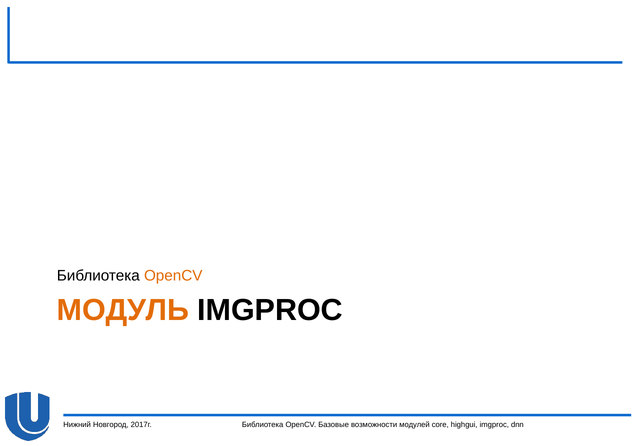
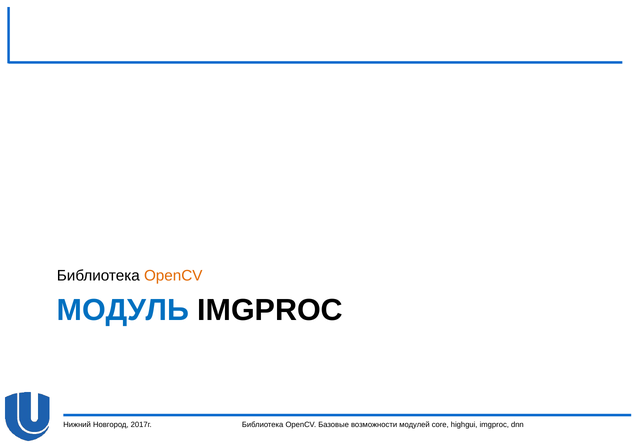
МОДУЛЬ colour: orange -> blue
